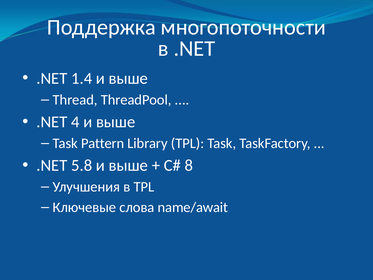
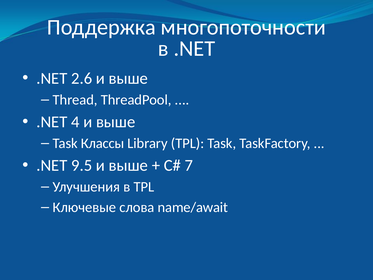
1.4: 1.4 -> 2.6
Pattern: Pattern -> Классы
5.8: 5.8 -> 9.5
8: 8 -> 7
